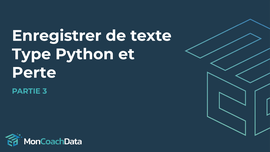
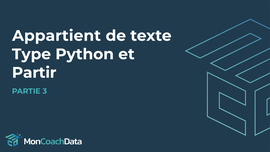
Enregistrer: Enregistrer -> Appartient
Perte: Perte -> Partir
